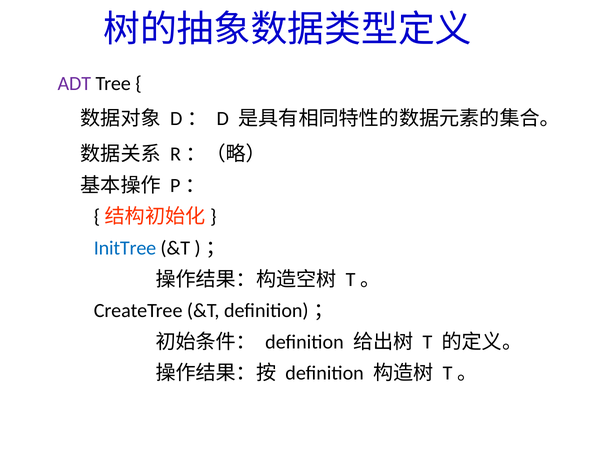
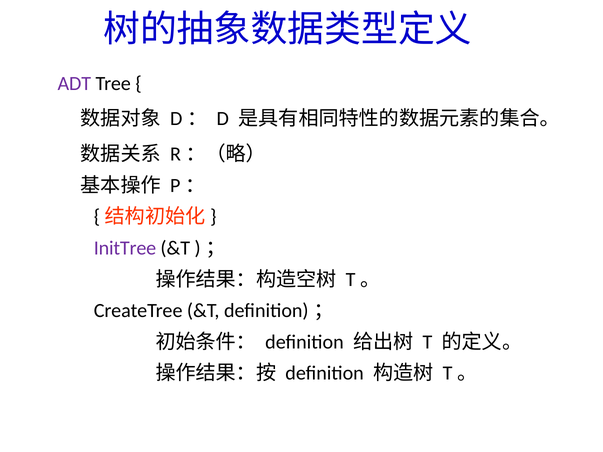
InitTree colour: blue -> purple
